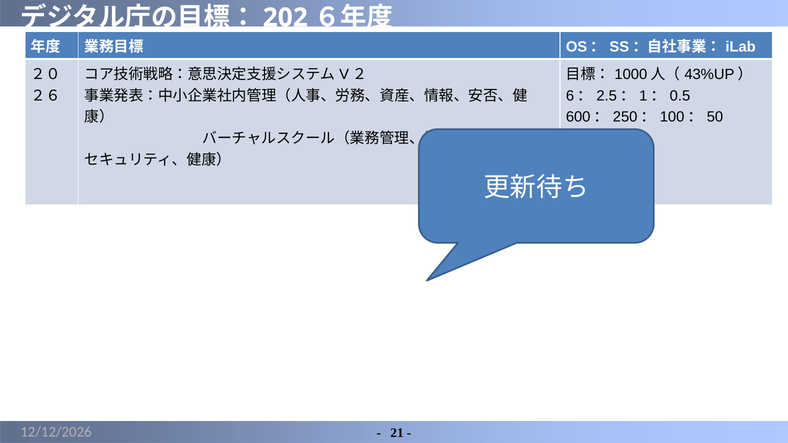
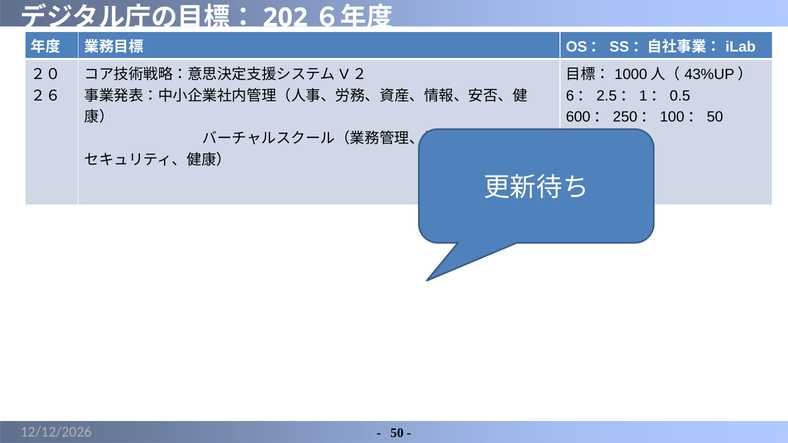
21 at (397, 433): 21 -> 50
